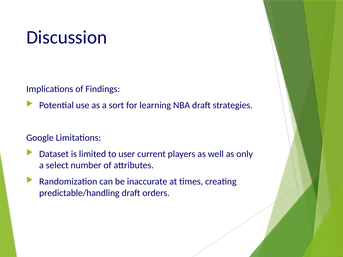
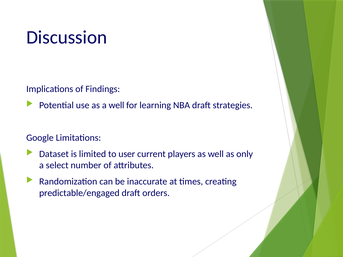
a sort: sort -> well
predictable/handling: predictable/handling -> predictable/engaged
